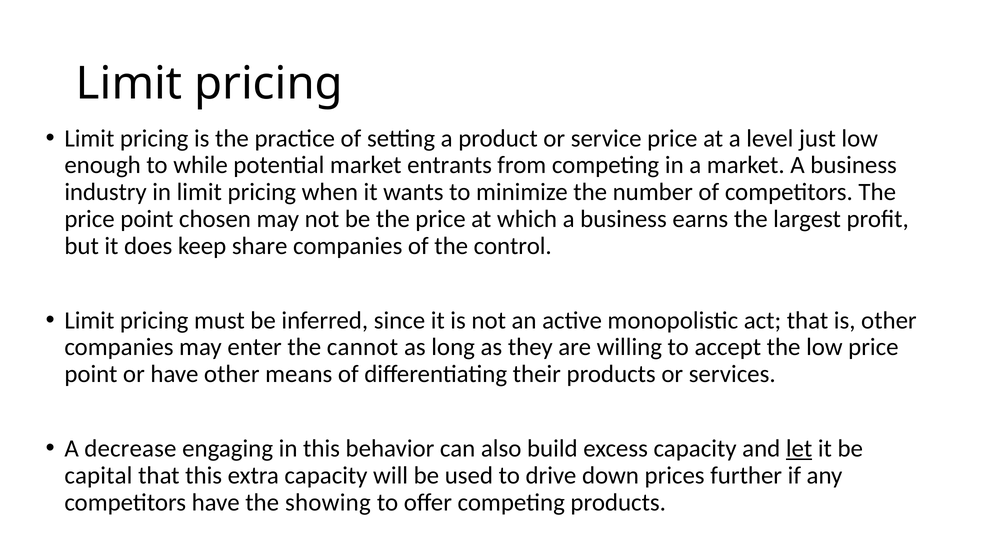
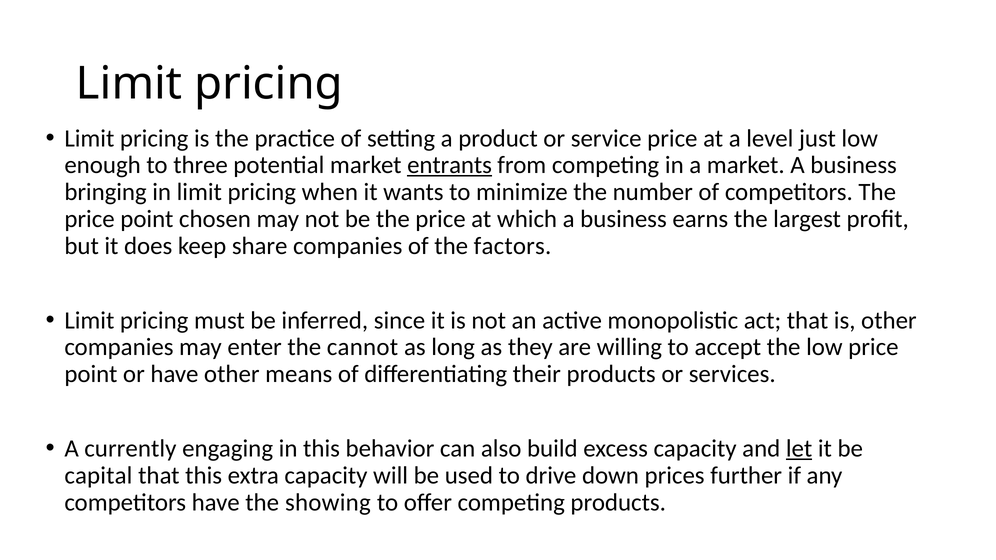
while: while -> three
entrants underline: none -> present
industry: industry -> bringing
control: control -> factors
decrease: decrease -> currently
